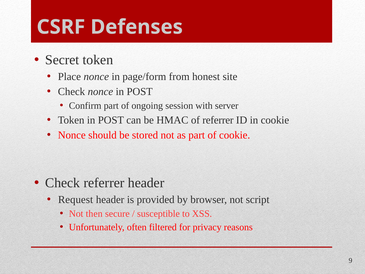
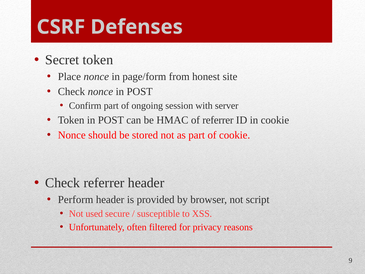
Request: Request -> Perform
then: then -> used
